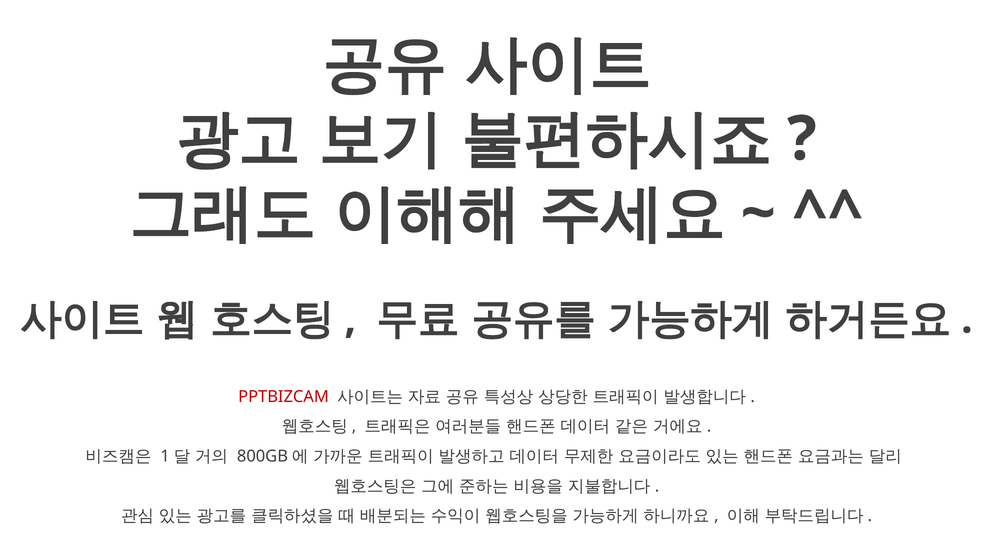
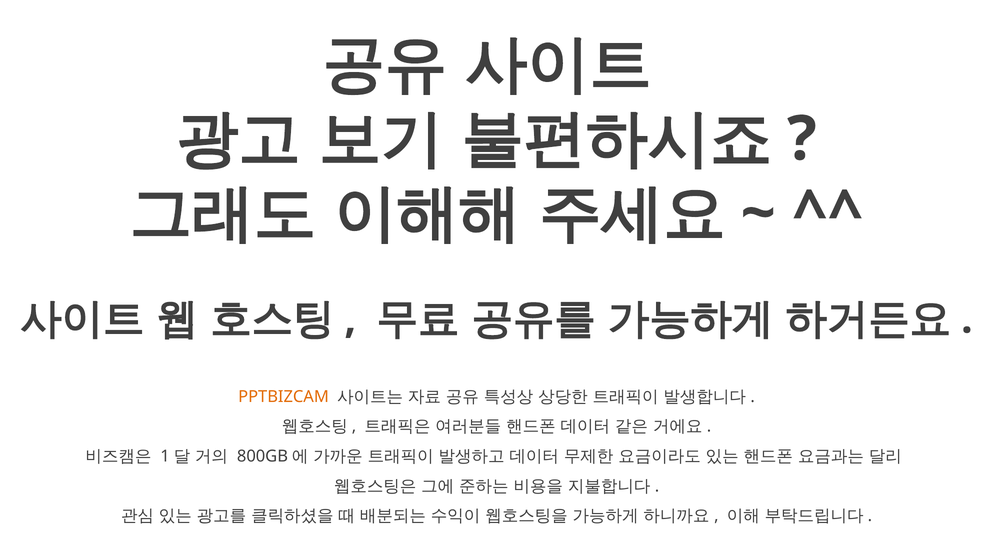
PPTBIZCAM colour: red -> orange
